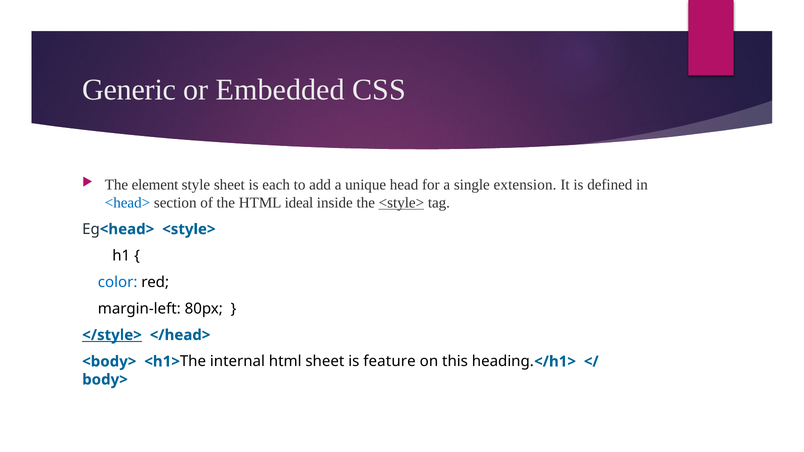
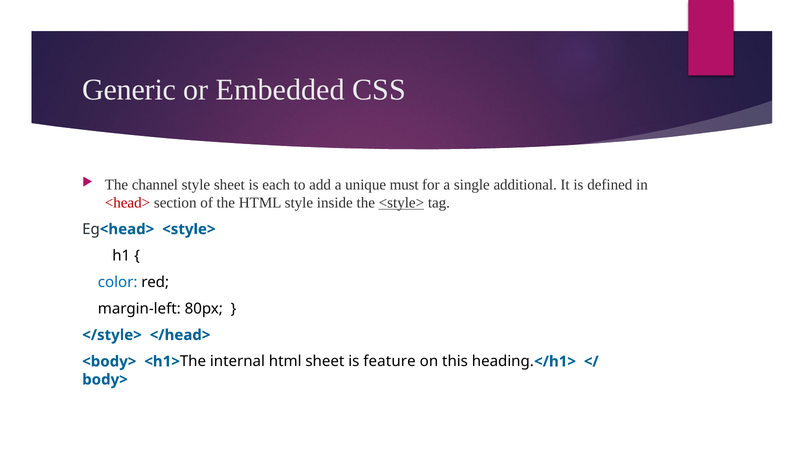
element: element -> channel
head: head -> must
extension: extension -> additional
<head> at (127, 203) colour: blue -> red
HTML ideal: ideal -> style
</style> underline: present -> none
